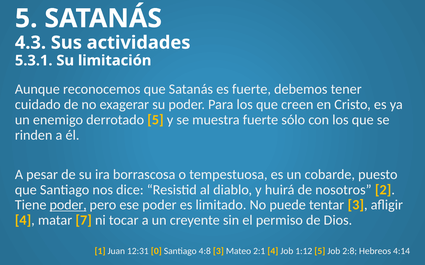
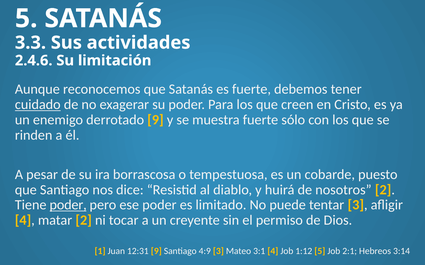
4.3: 4.3 -> 3.3
5.3.1: 5.3.1 -> 2.4.6
cuidado underline: none -> present
derrotado 5: 5 -> 9
matar 7: 7 -> 2
12:31 0: 0 -> 9
4:8: 4:8 -> 4:9
2:1: 2:1 -> 3:1
2:8: 2:8 -> 2:1
4:14: 4:14 -> 3:14
